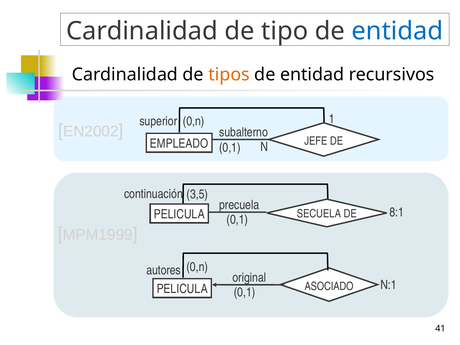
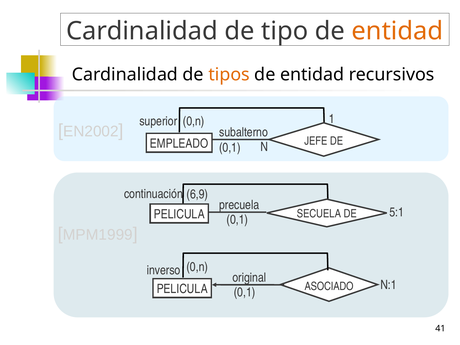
entidad at (397, 31) colour: blue -> orange
3,5: 3,5 -> 6,9
8:1: 8:1 -> 5:1
autores: autores -> inverso
